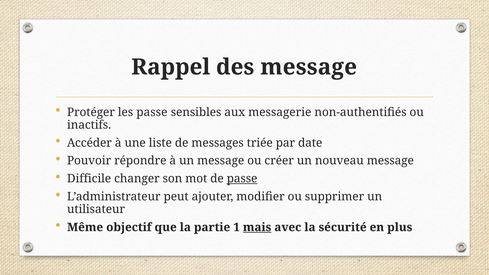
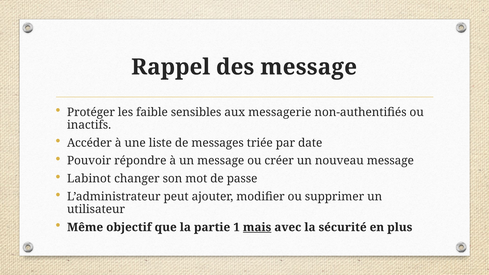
les passe: passe -> faible
Difficile: Difficile -> Labinot
passe at (242, 179) underline: present -> none
